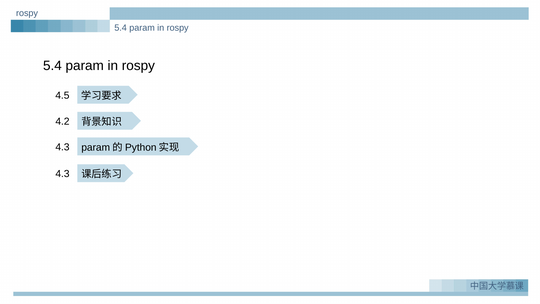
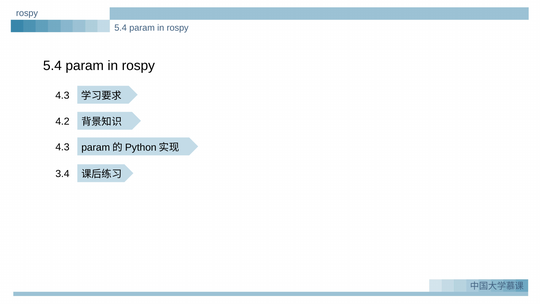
4.5 at (62, 95): 4.5 -> 4.3
4.3 at (62, 174): 4.3 -> 3.4
